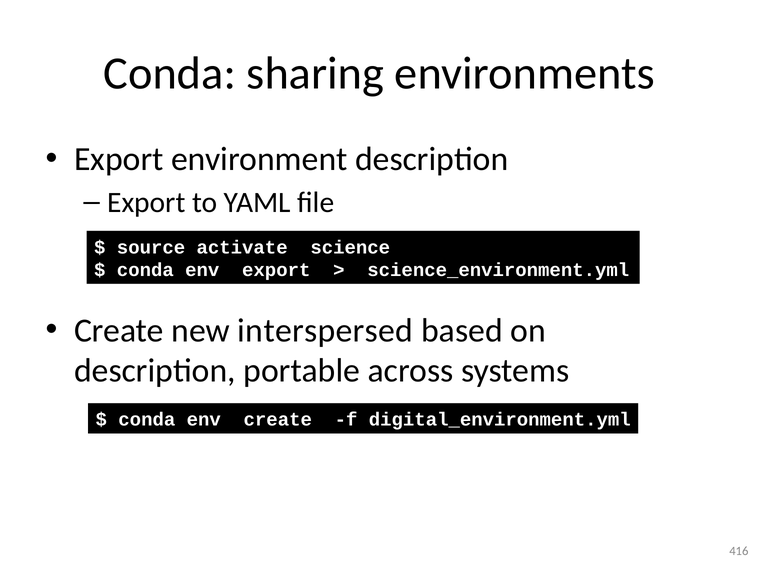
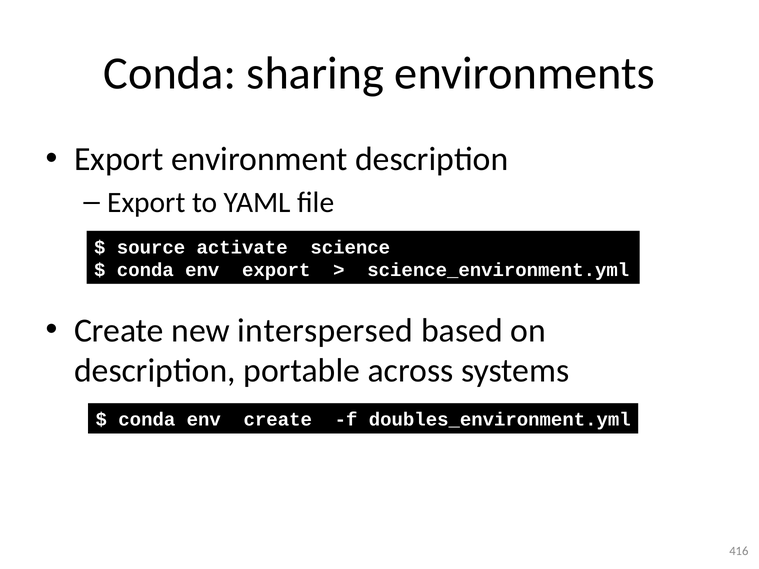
digital_environment.yml: digital_environment.yml -> doubles_environment.yml
